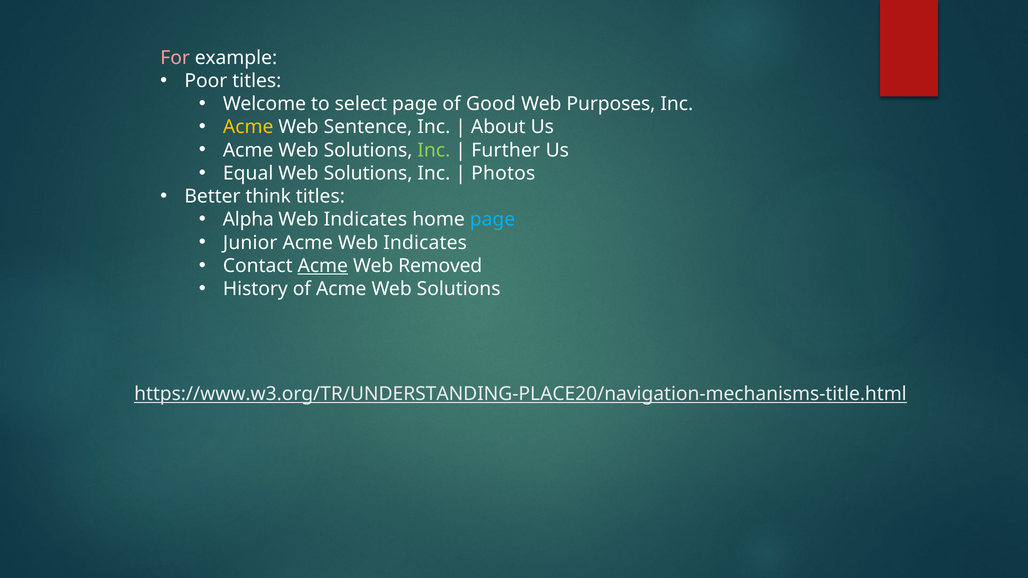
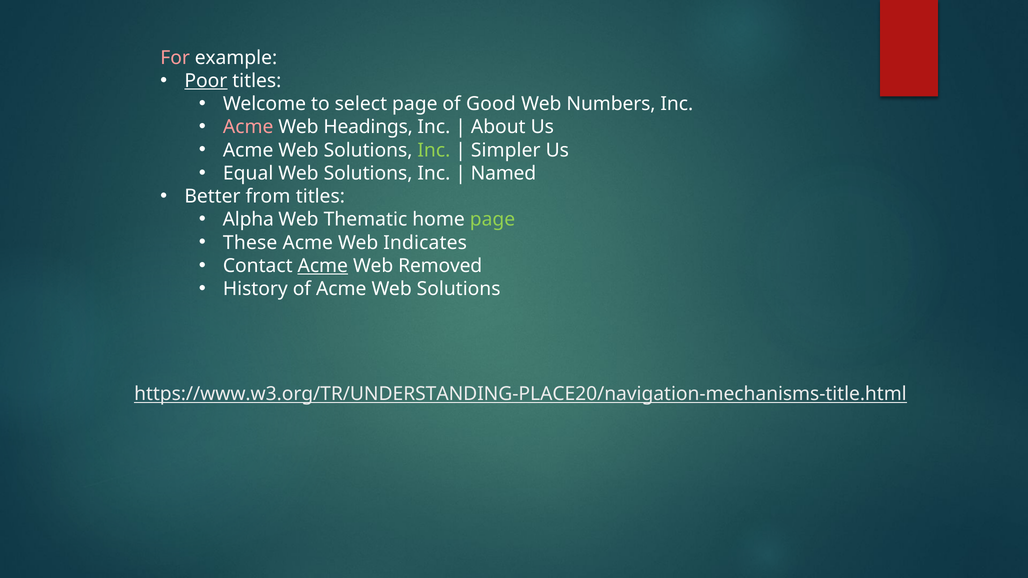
Poor underline: none -> present
Purposes: Purposes -> Numbers
Acme at (248, 127) colour: yellow -> pink
Sentence: Sentence -> Headings
Further: Further -> Simpler
Photos: Photos -> Named
think: think -> from
Indicates at (365, 220): Indicates -> Thematic
page at (492, 220) colour: light blue -> light green
Junior: Junior -> These
